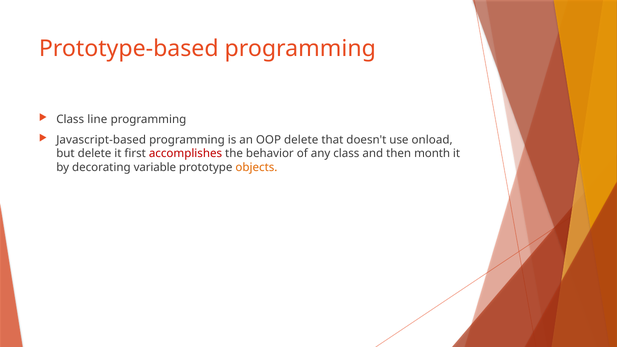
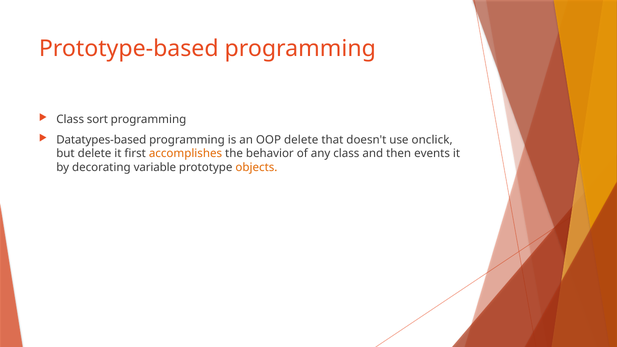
line: line -> sort
Javascript-based: Javascript-based -> Datatypes-based
onload: onload -> onclick
accomplishes colour: red -> orange
month: month -> events
